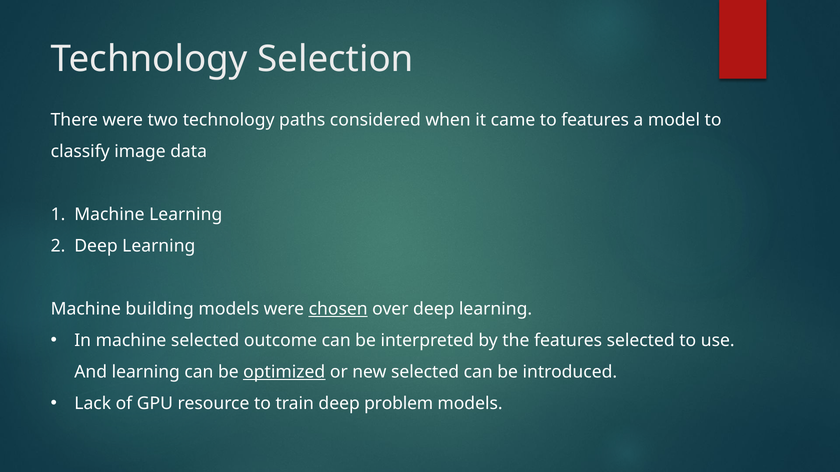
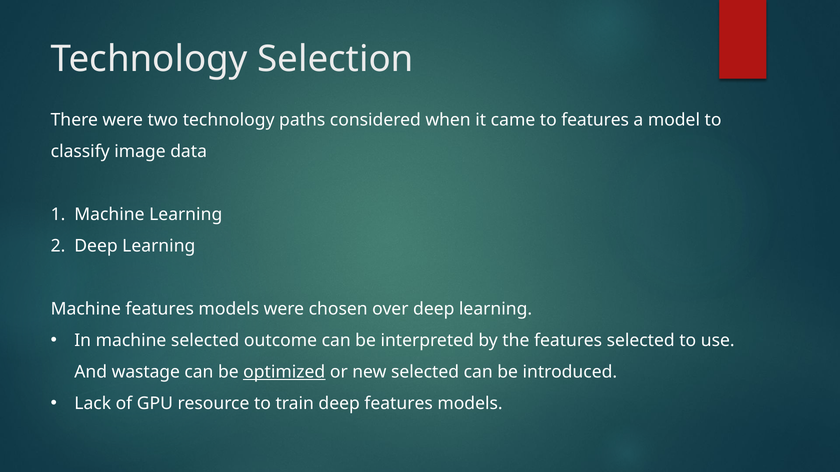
Machine building: building -> features
chosen underline: present -> none
And learning: learning -> wastage
deep problem: problem -> features
